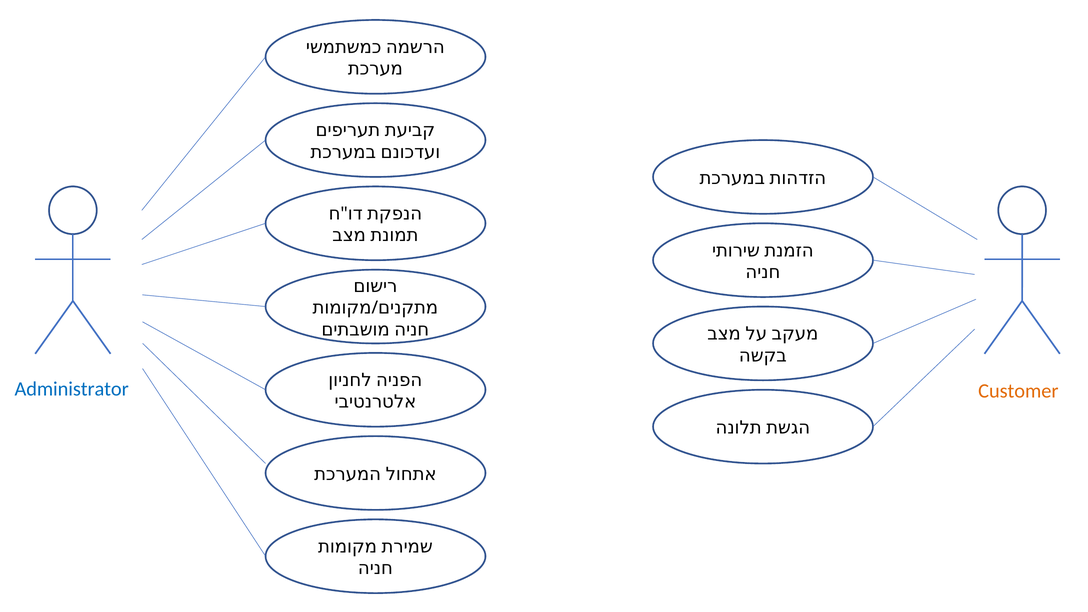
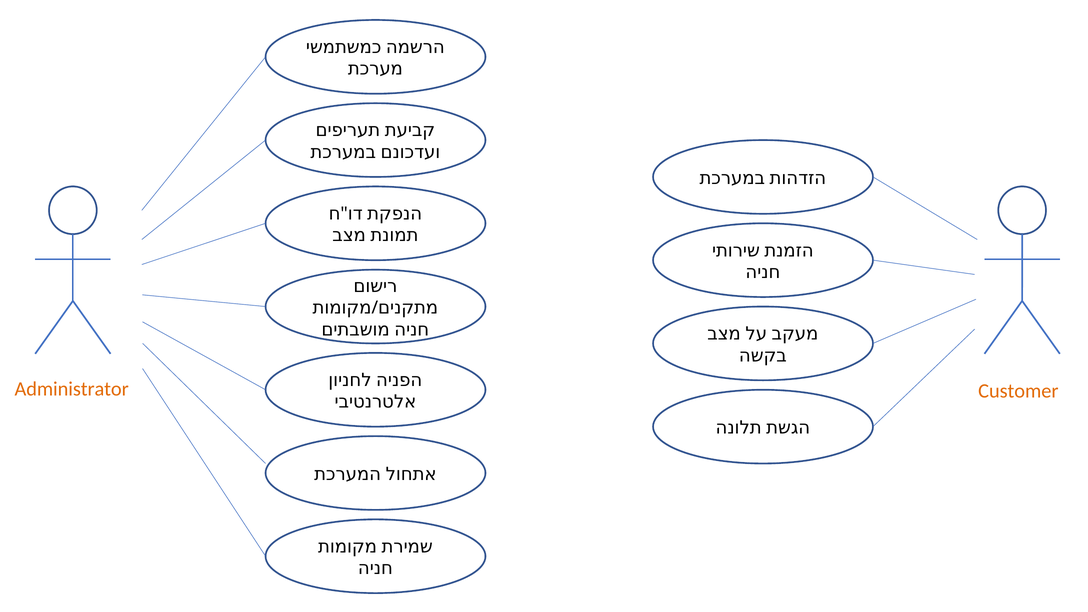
Administrator colour: blue -> orange
